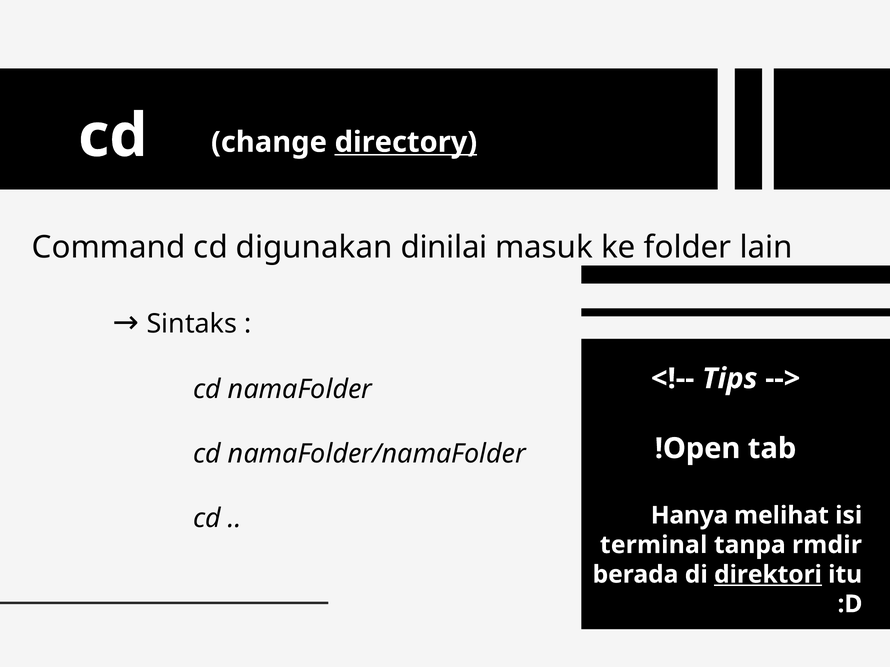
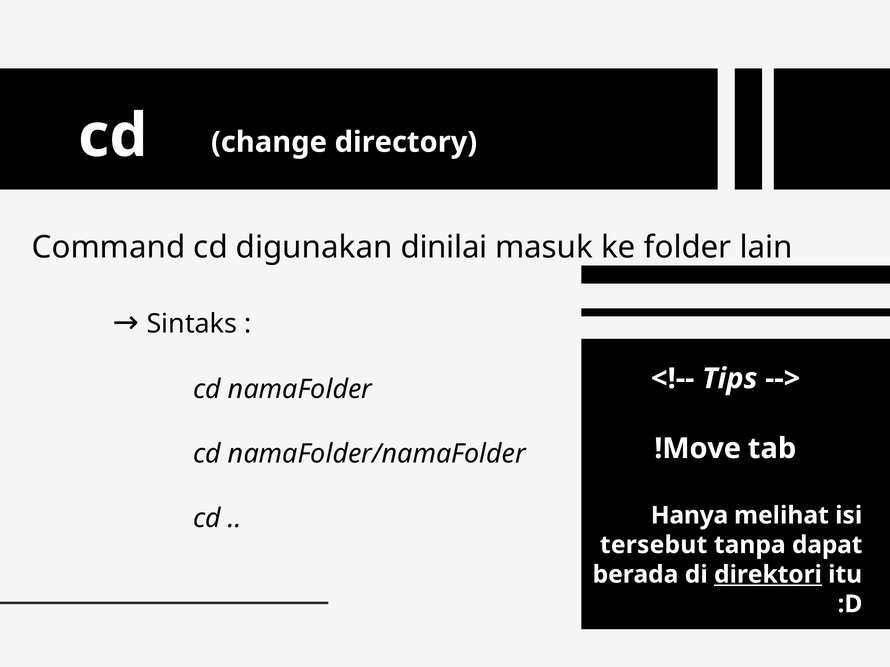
directory underline: present -> none
!Open: !Open -> !Move
terminal: terminal -> tersebut
rmdir: rmdir -> dapat
